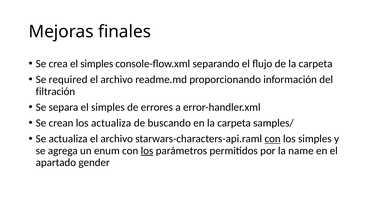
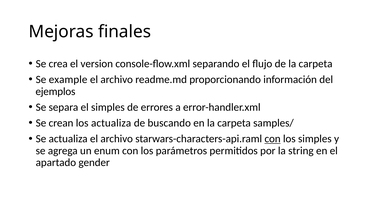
crea el simples: simples -> version
required: required -> example
filtración: filtración -> ejemplos
los at (147, 150) underline: present -> none
name: name -> string
